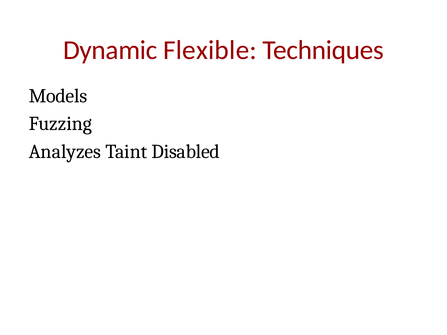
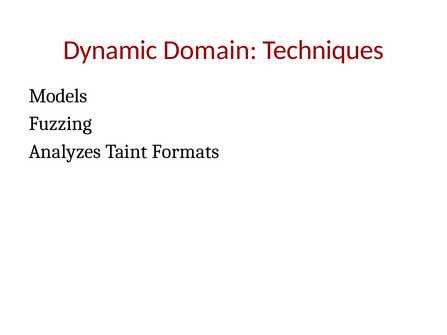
Flexible: Flexible -> Domain
Disabled: Disabled -> Formats
